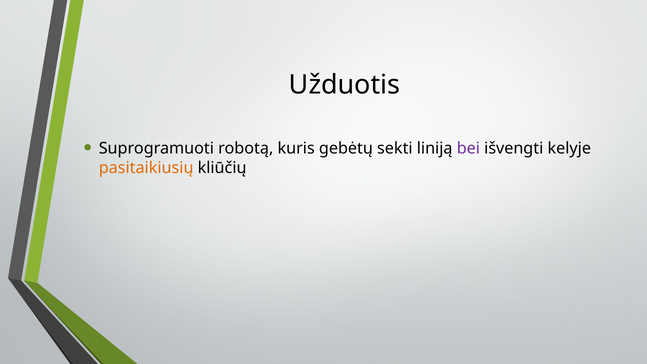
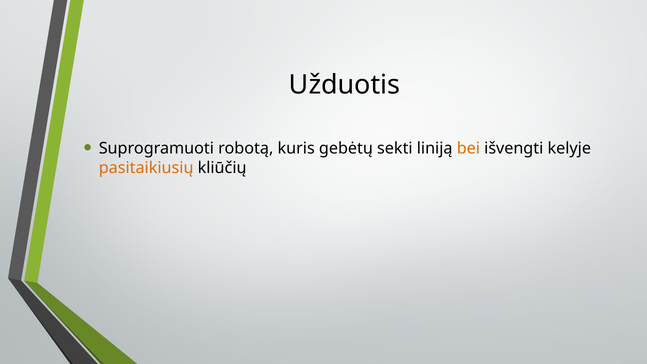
bei colour: purple -> orange
